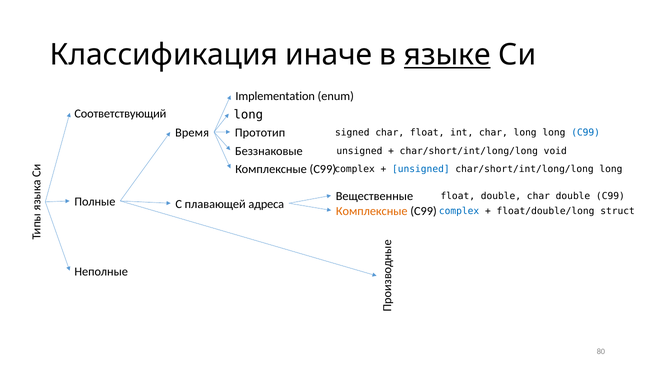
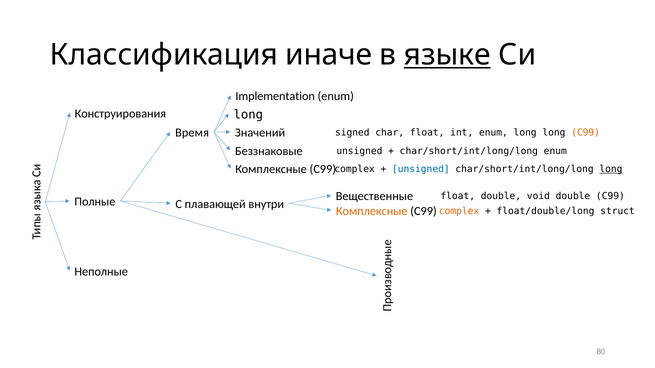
Соответствующий: Соответствующий -> Конструирования
Прототип: Прототип -> Значений
int char: char -> enum
C99 at (586, 133) colour: blue -> orange
char/short/int/long/long void: void -> enum
long at (611, 169) underline: none -> present
double char: char -> void
адреса: адреса -> внутри
complex colour: blue -> orange
